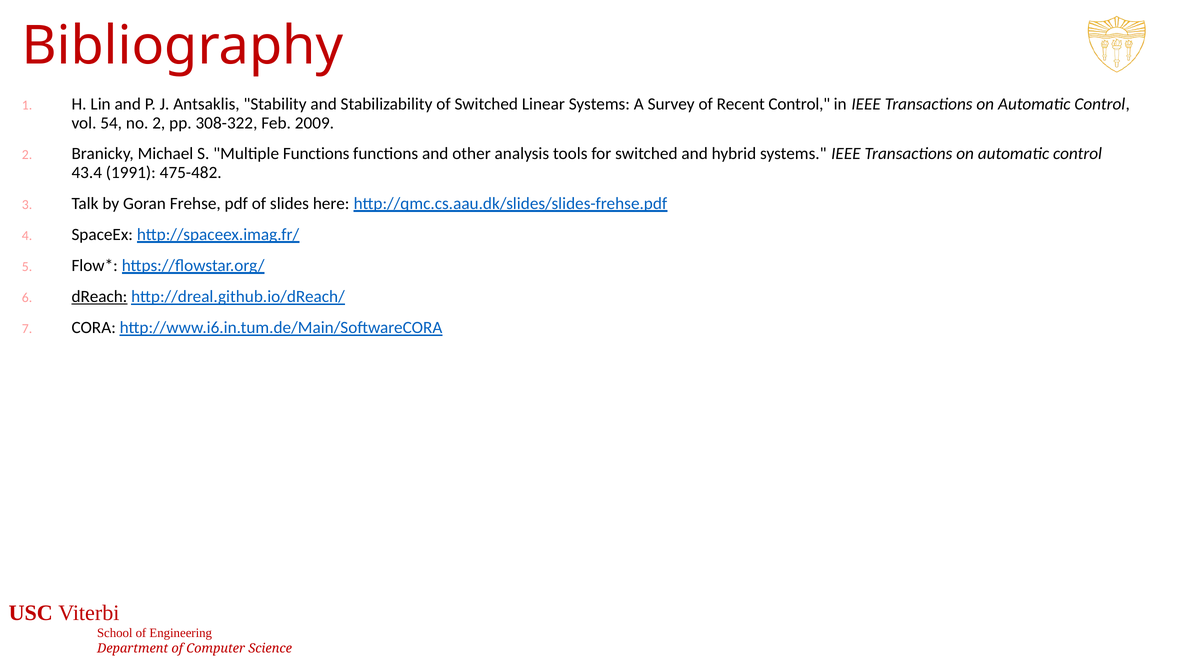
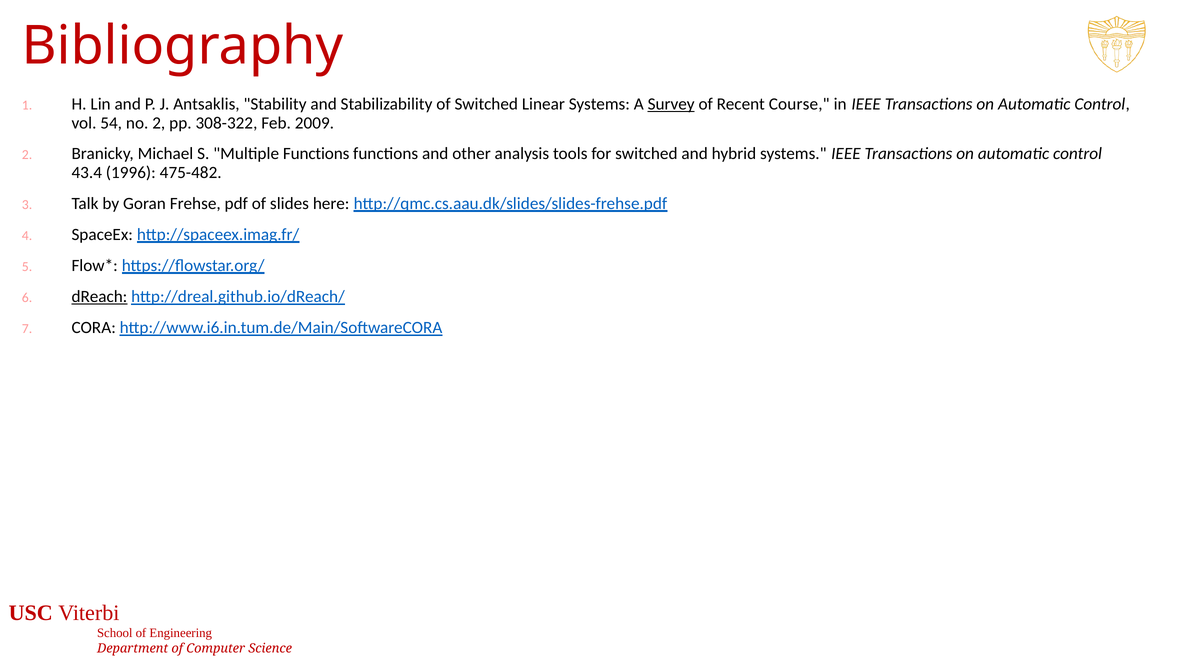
Survey underline: none -> present
Recent Control: Control -> Course
1991: 1991 -> 1996
